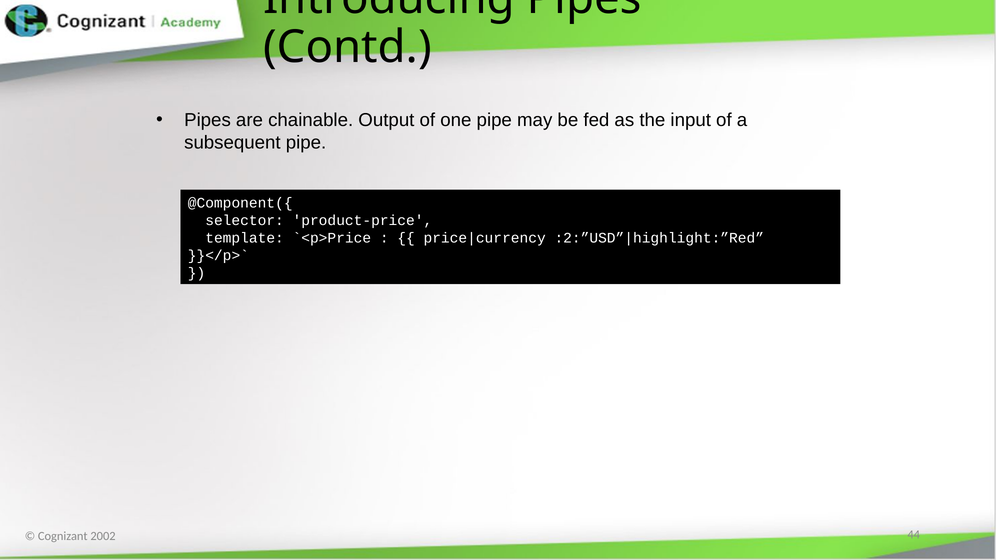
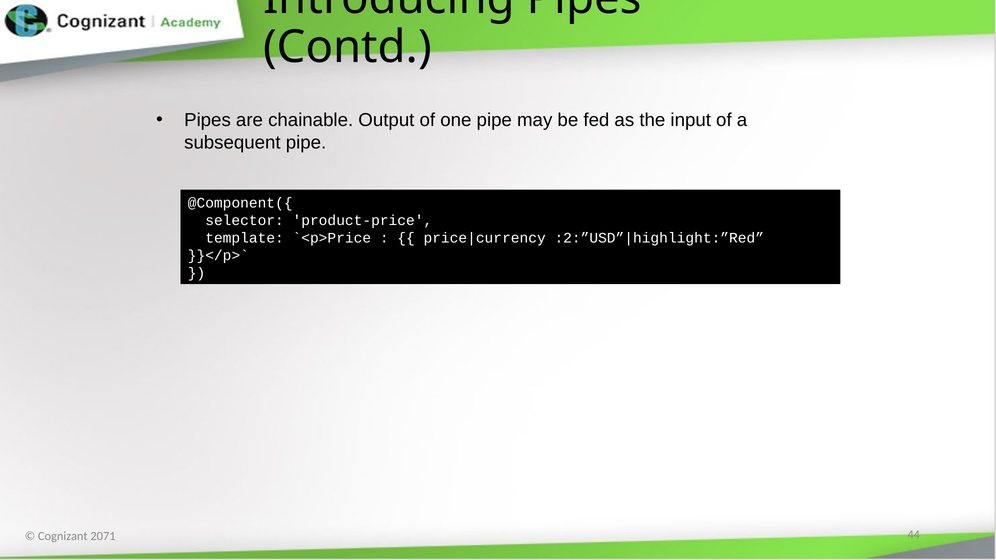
2002: 2002 -> 2071
